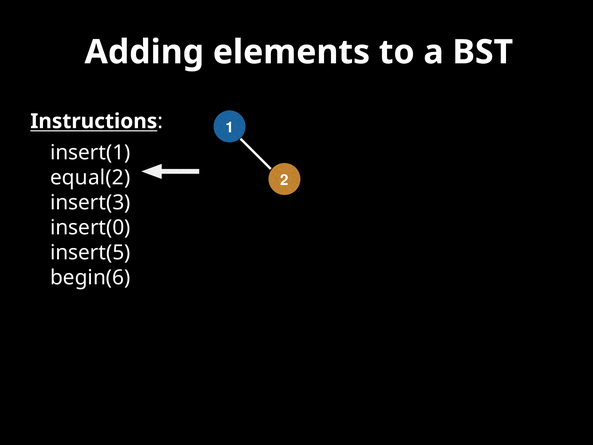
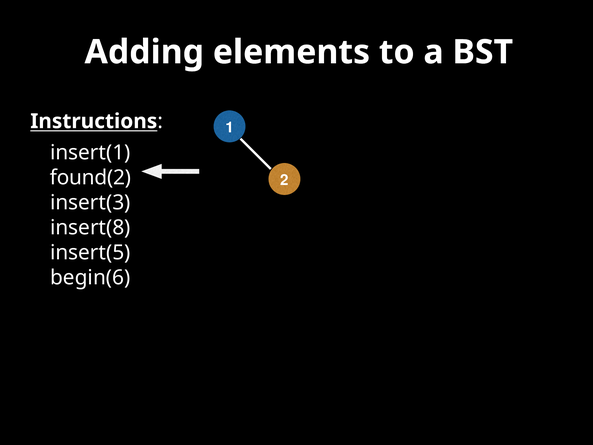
equal(2: equal(2 -> found(2
insert(0: insert(0 -> insert(8
